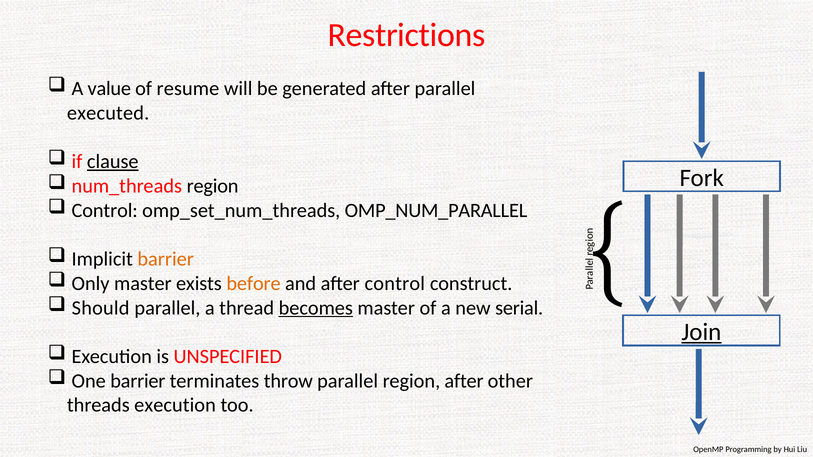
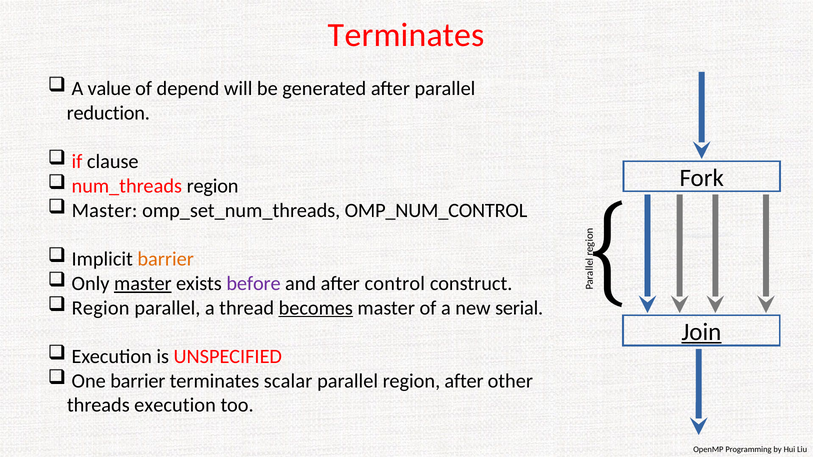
Restrictions at (407, 35): Restrictions -> Terminates
resume: resume -> depend
executed: executed -> reduction
clause underline: present -> none
Control at (105, 210): Control -> Master
OMP_NUM_PARALLEL: OMP_NUM_PARALLEL -> OMP_NUM_CONTROL
master at (143, 284) underline: none -> present
before colour: orange -> purple
Should at (101, 308): Should -> Region
throw: throw -> scalar
